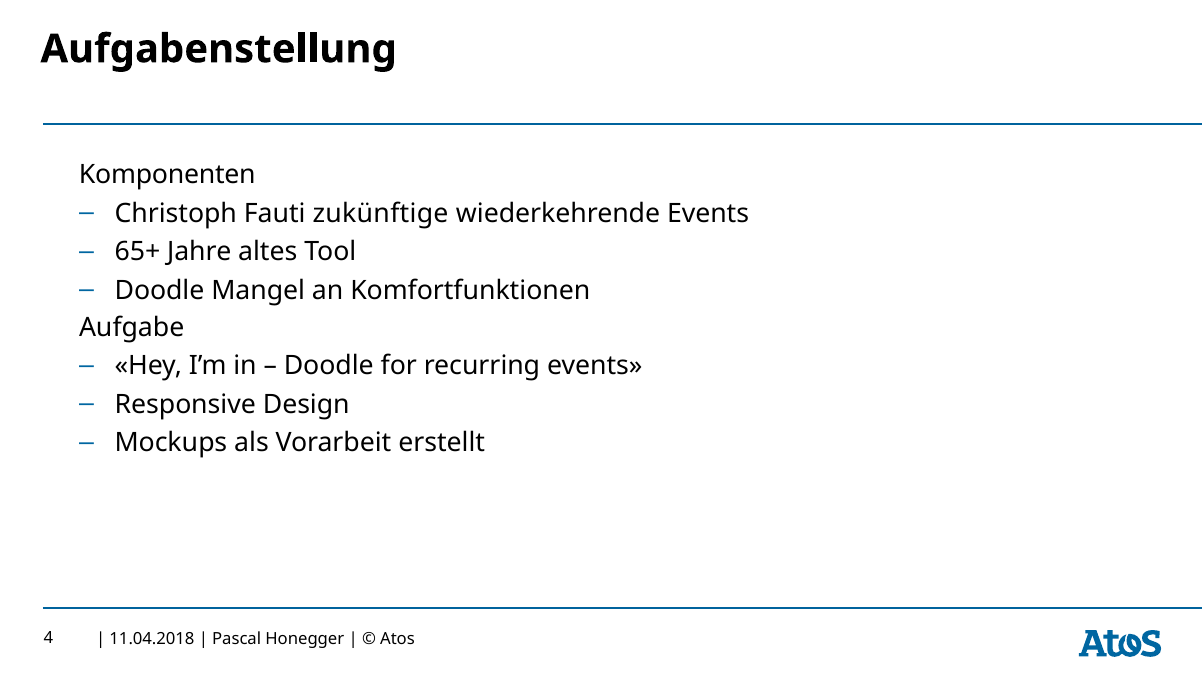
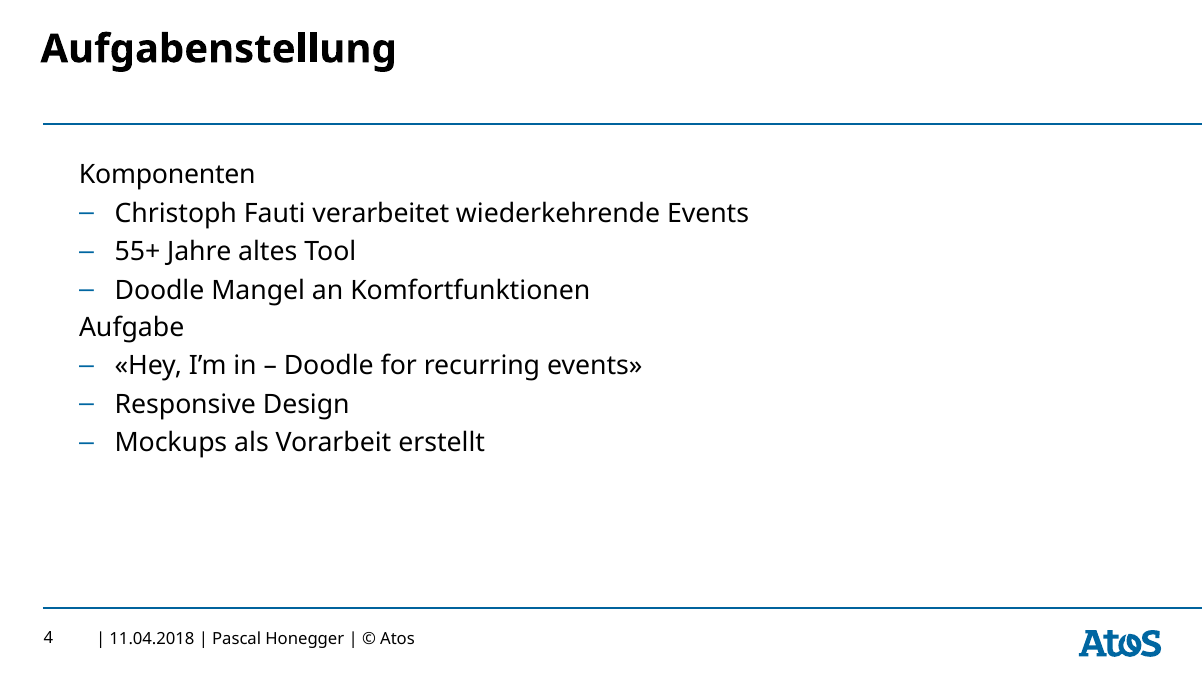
zukünftige: zukünftige -> verarbeitet
65+: 65+ -> 55+
